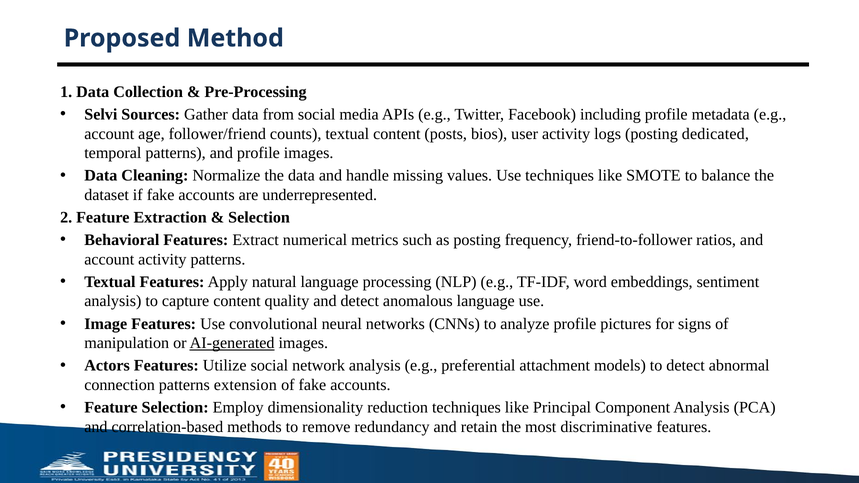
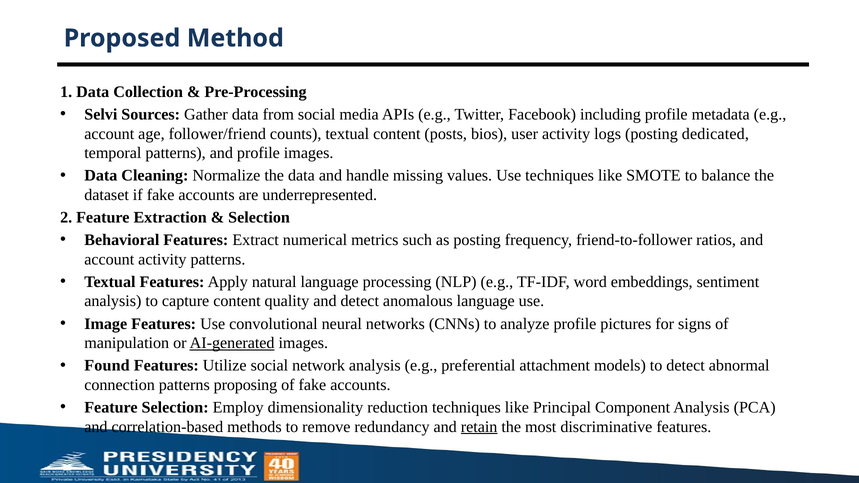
Actors: Actors -> Found
extension: extension -> proposing
retain underline: none -> present
